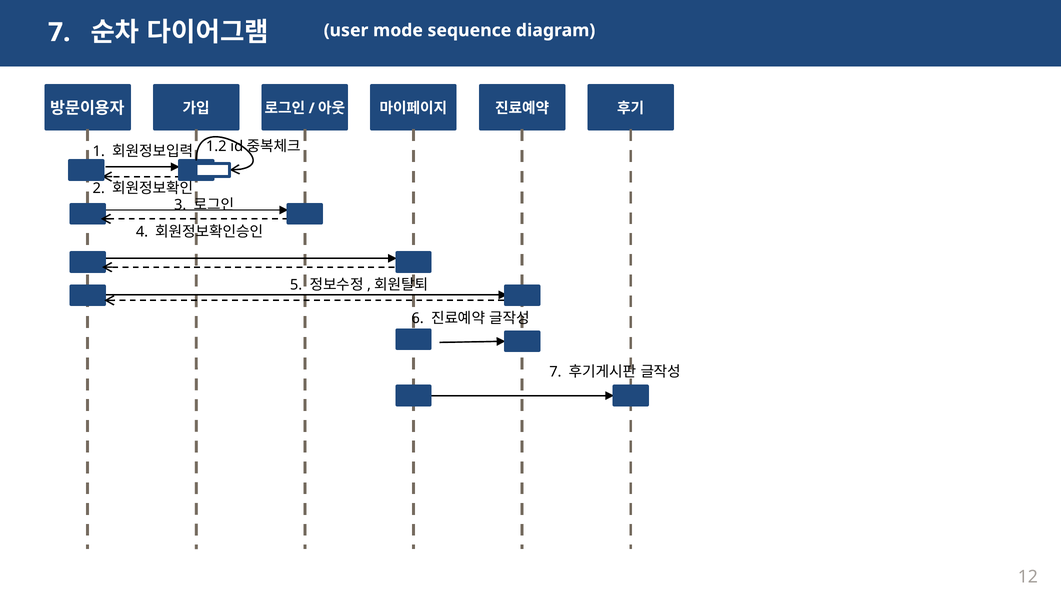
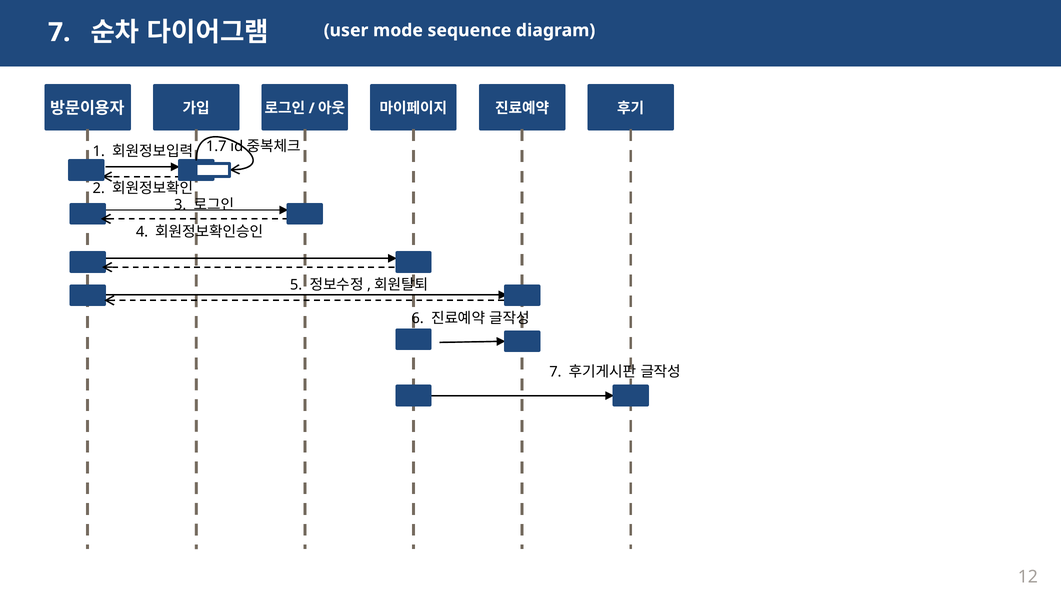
1.2: 1.2 -> 1.7
